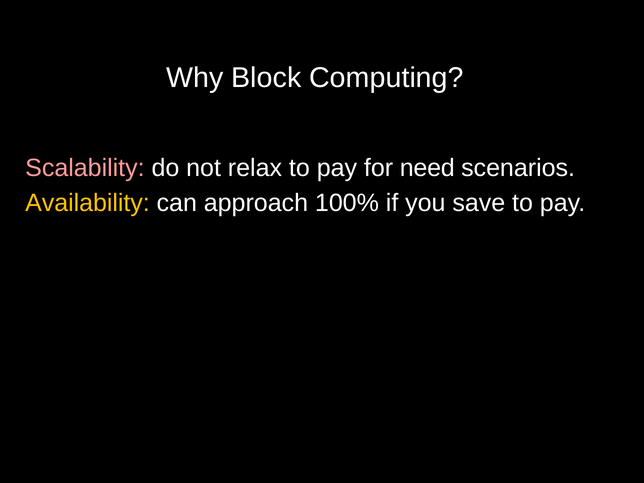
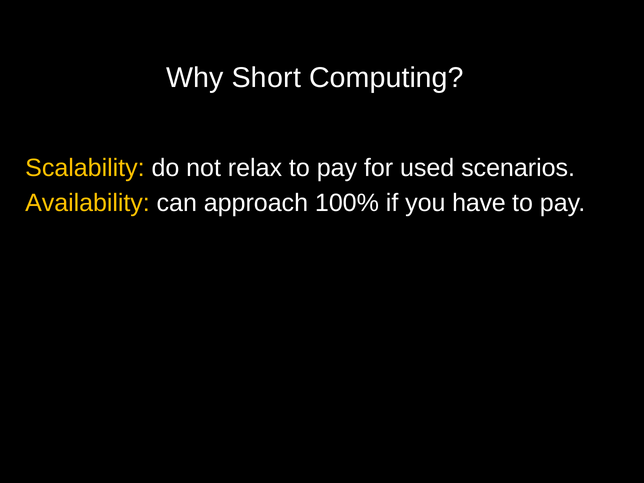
Block: Block -> Short
Scalability colour: pink -> yellow
need: need -> used
save: save -> have
